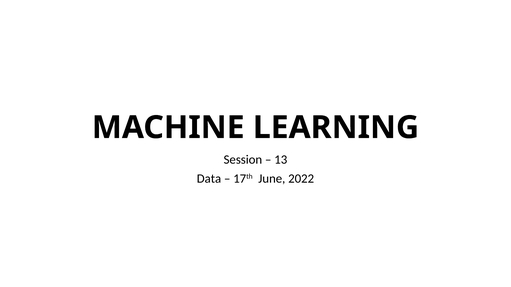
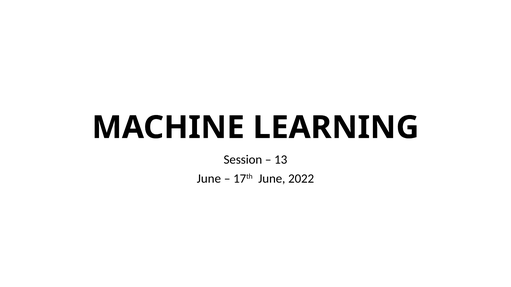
Data at (209, 179): Data -> June
